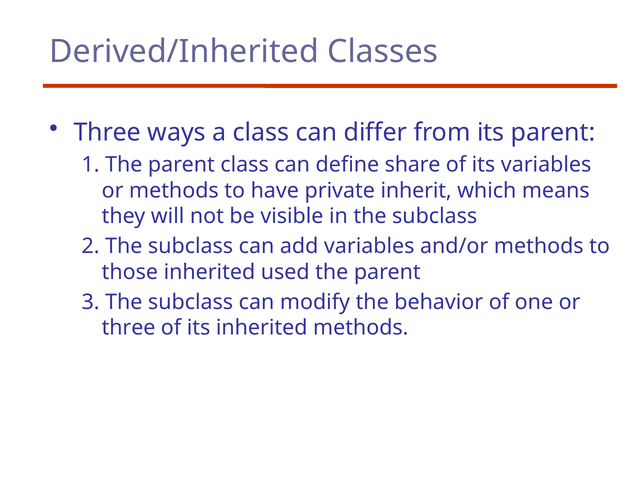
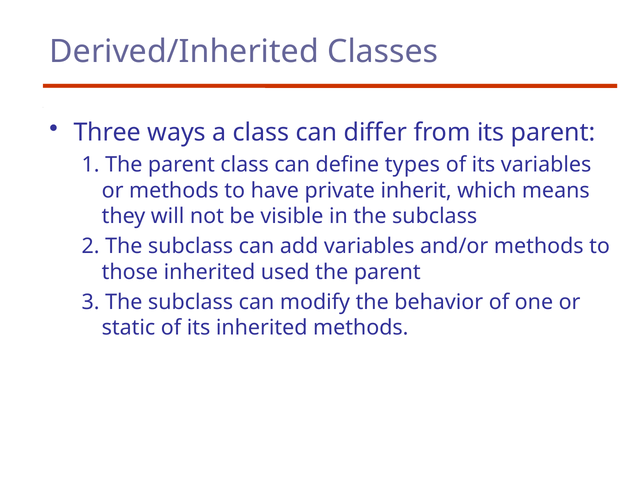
share: share -> types
three at (129, 328): three -> static
